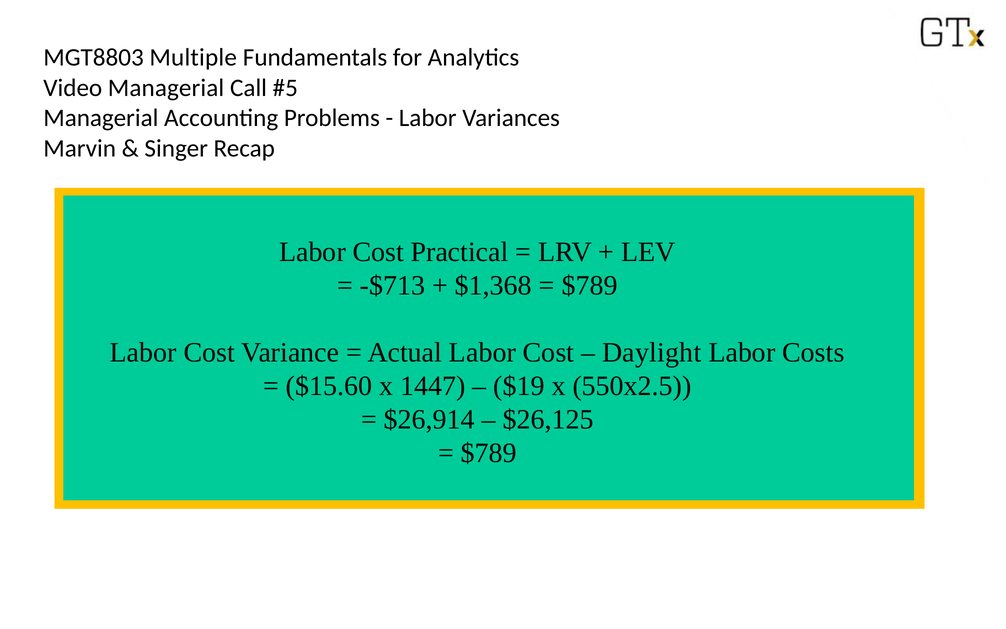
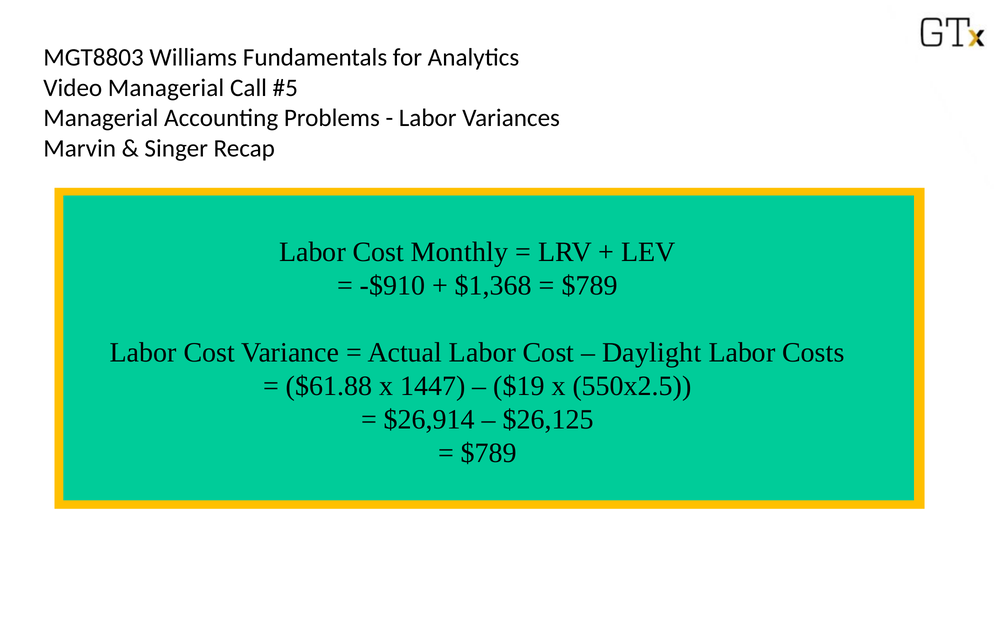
Multiple: Multiple -> Williams
Practical: Practical -> Monthly
-$713: -$713 -> -$910
$15.60: $15.60 -> $61.88
